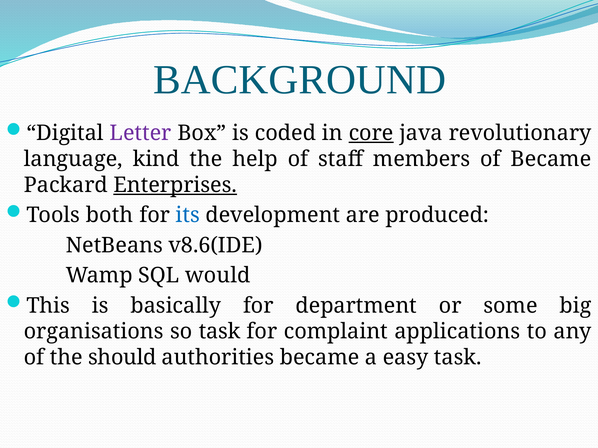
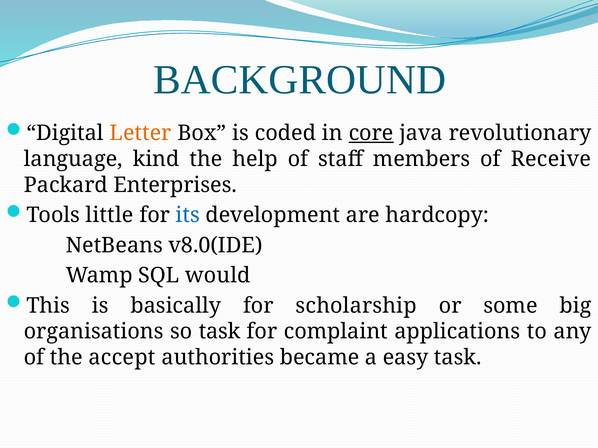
Letter colour: purple -> orange
of Became: Became -> Receive
Enterprises underline: present -> none
both: both -> little
produced: produced -> hardcopy
v8.6(IDE: v8.6(IDE -> v8.0(IDE
department: department -> scholarship
should: should -> accept
